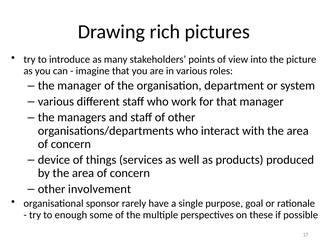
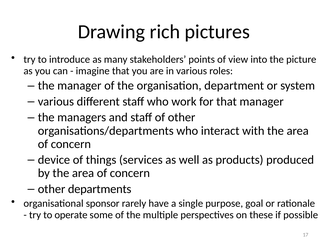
involvement: involvement -> departments
enough: enough -> operate
